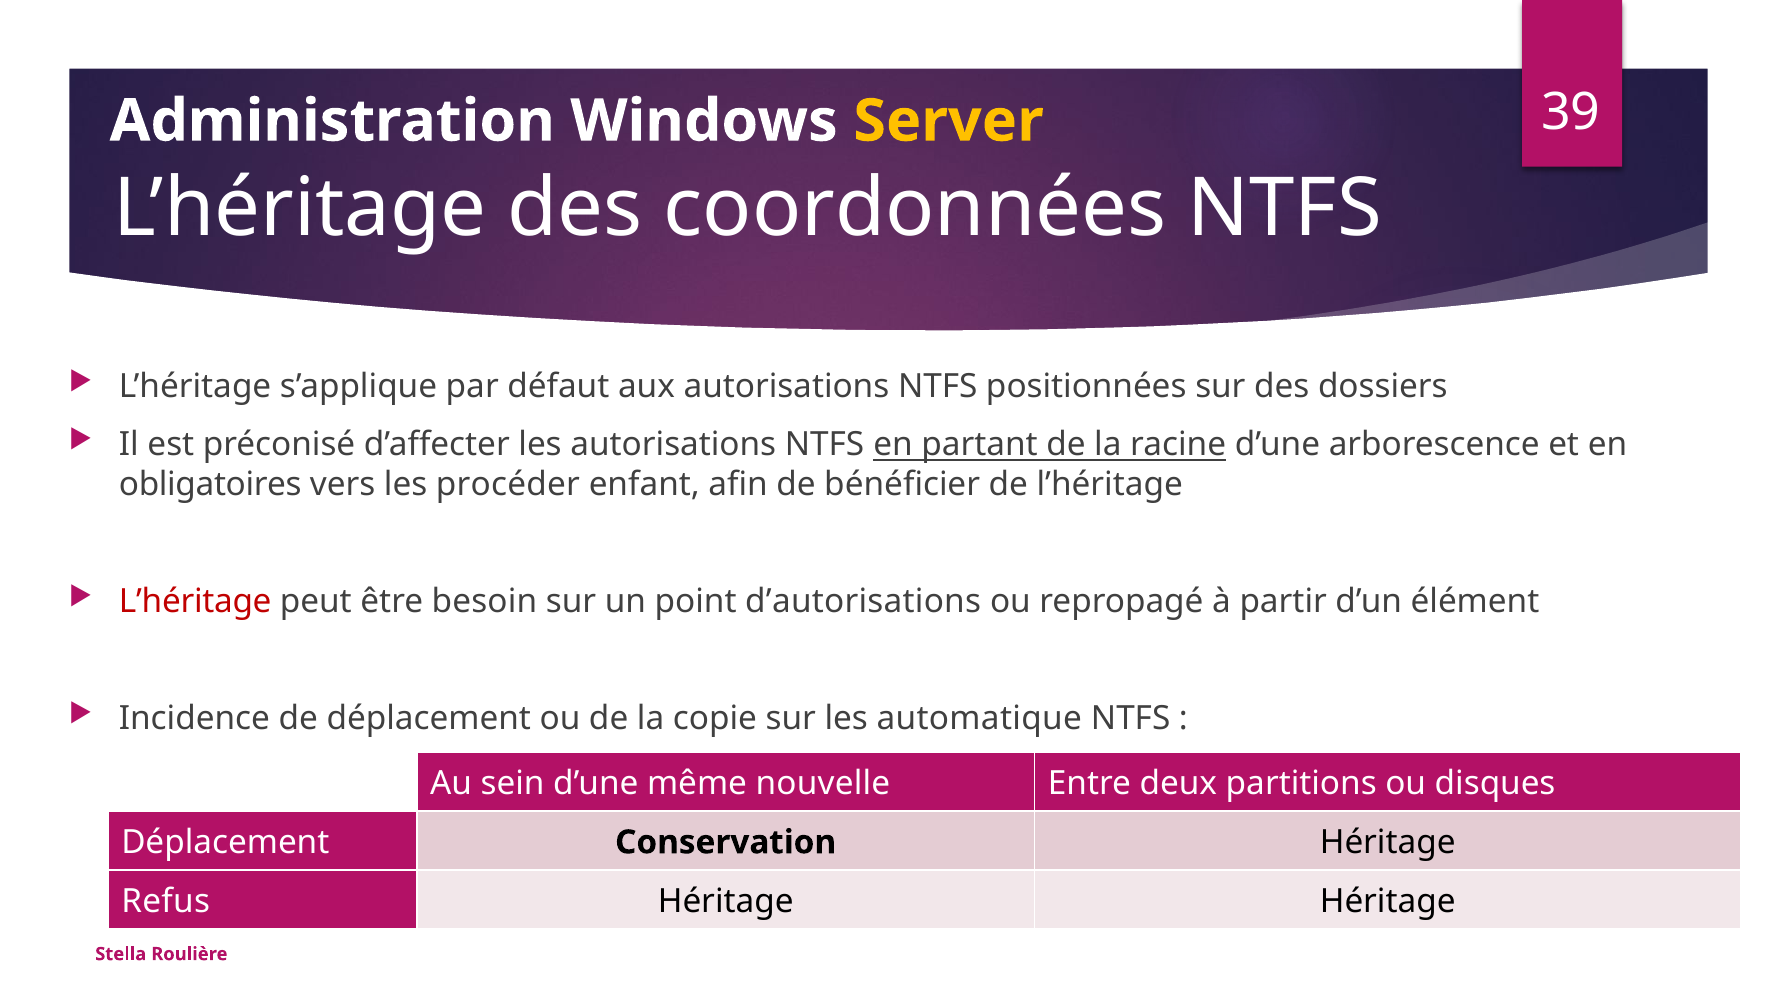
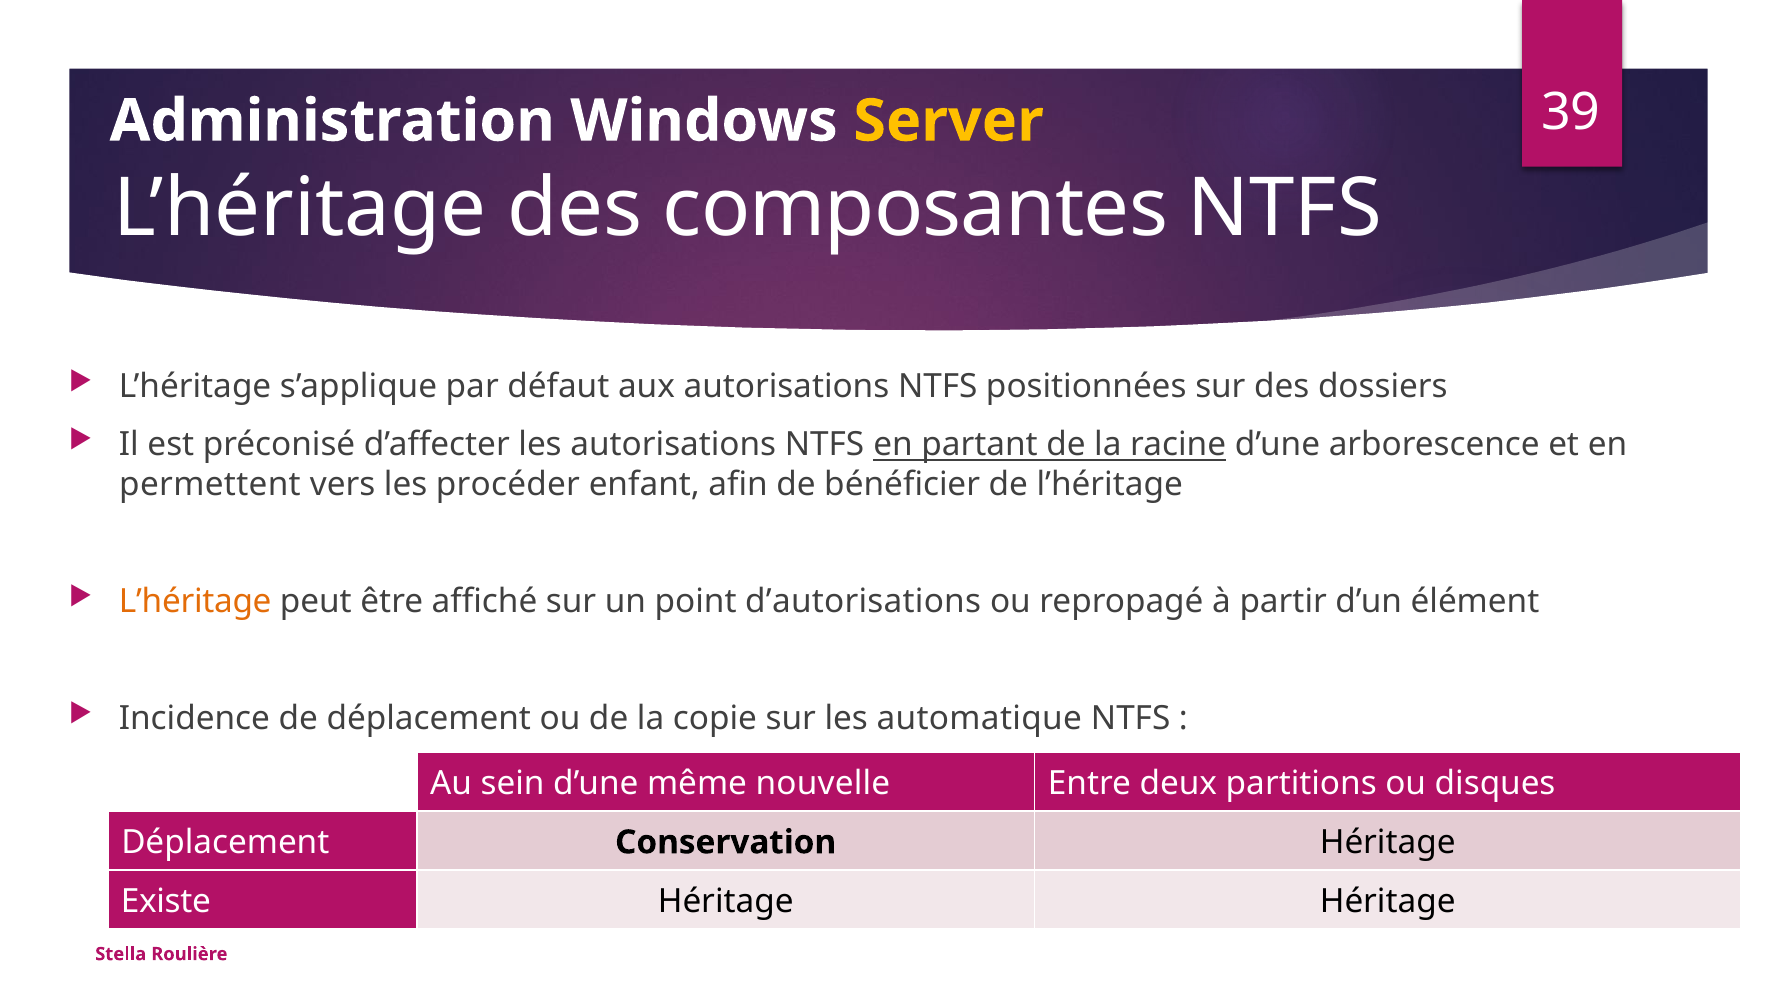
coordonnées: coordonnées -> composantes
obligatoires: obligatoires -> permettent
L’héritage at (195, 602) colour: red -> orange
besoin: besoin -> affiché
Refus: Refus -> Existe
